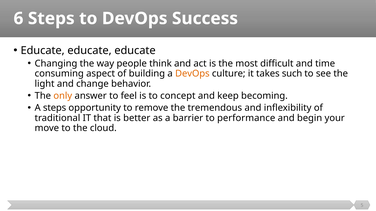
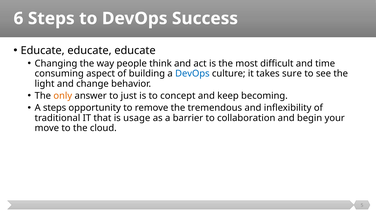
DevOps at (192, 74) colour: orange -> blue
such: such -> sure
feel: feel -> just
better: better -> usage
performance: performance -> collaboration
